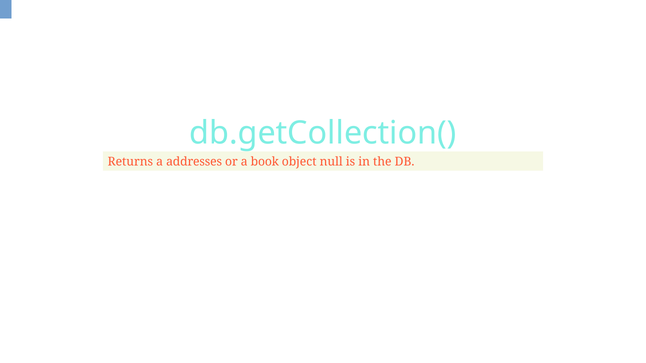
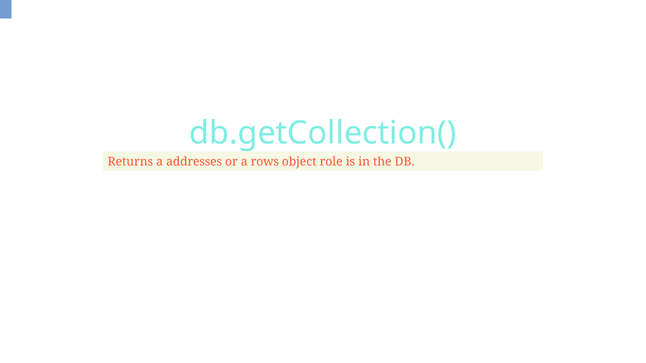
book: book -> rows
null: null -> role
